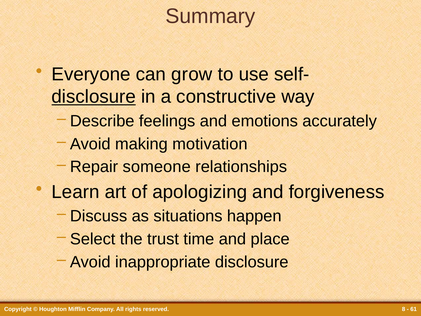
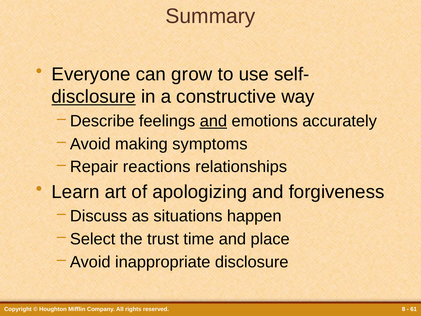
and at (213, 121) underline: none -> present
motivation: motivation -> symptoms
someone: someone -> reactions
